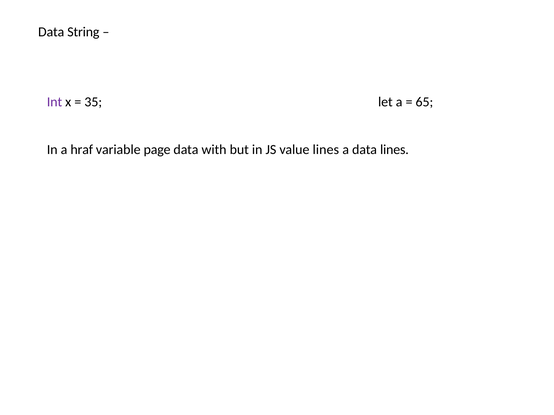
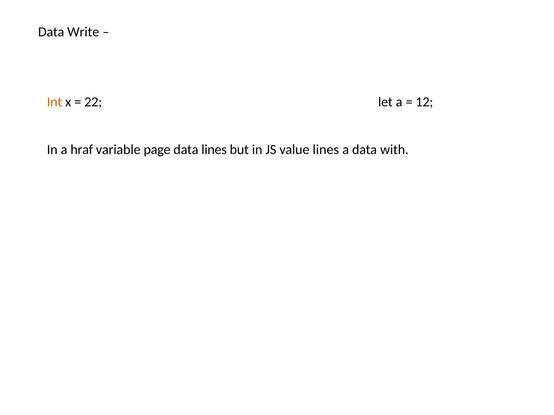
String: String -> Write
Int colour: purple -> orange
35: 35 -> 22
65: 65 -> 12
data with: with -> lines
data lines: lines -> with
